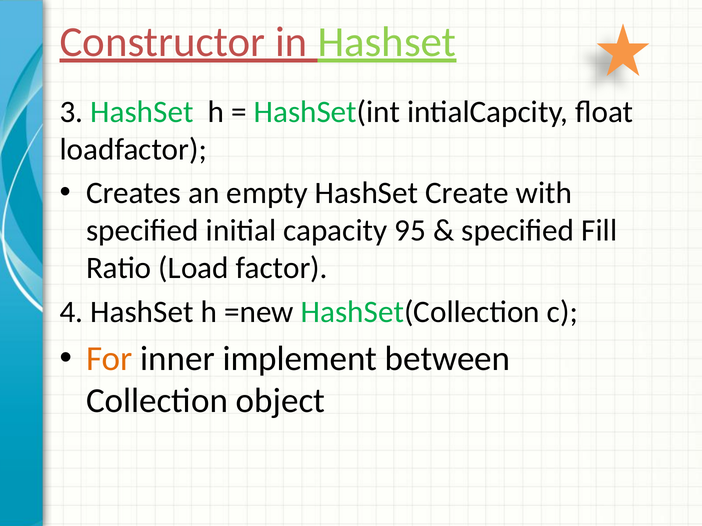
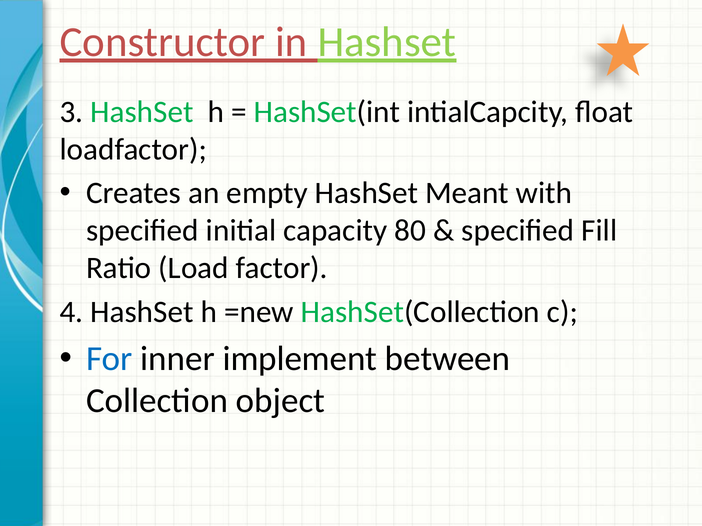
Create: Create -> Meant
95: 95 -> 80
For colour: orange -> blue
